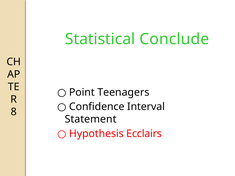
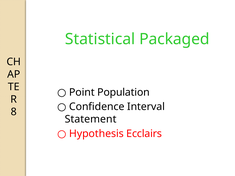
Conclude: Conclude -> Packaged
Teenagers: Teenagers -> Population
